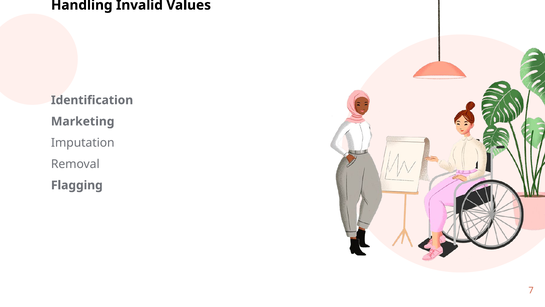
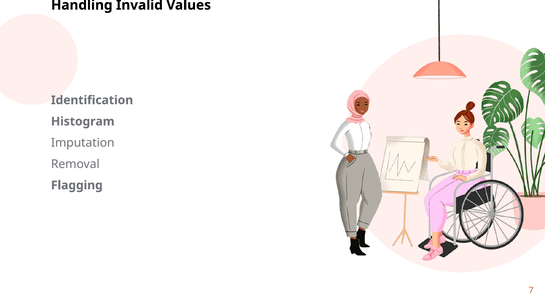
Marketing: Marketing -> Histogram
